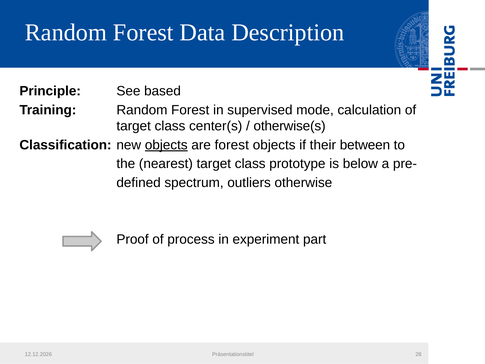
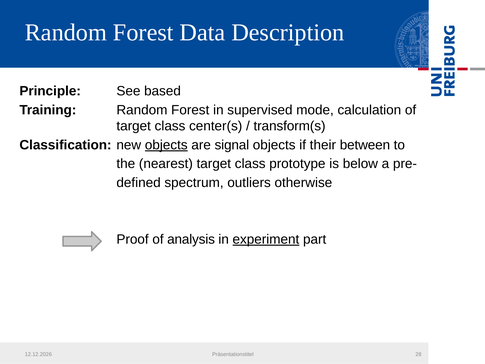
otherwise(s: otherwise(s -> transform(s
are forest: forest -> signal
process: process -> analysis
experiment underline: none -> present
